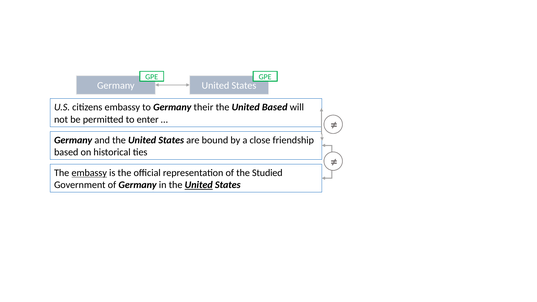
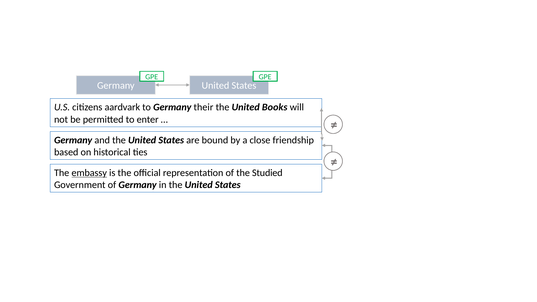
citizens embassy: embassy -> aardvark
United Based: Based -> Books
United at (199, 185) underline: present -> none
